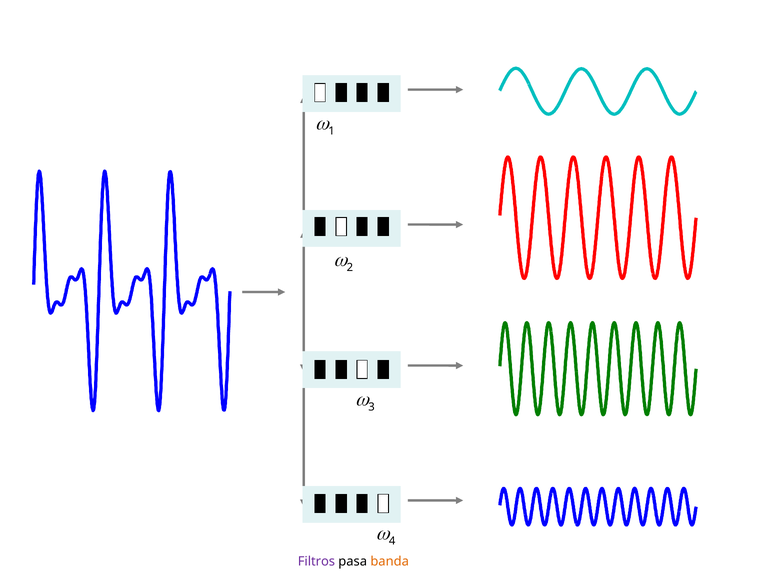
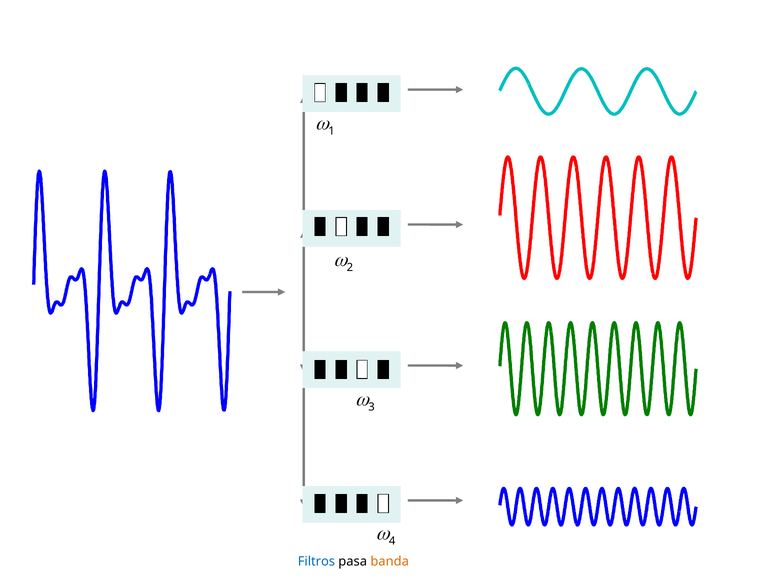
Filtros colour: purple -> blue
